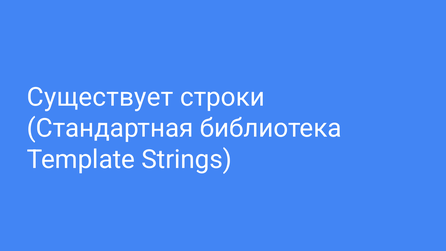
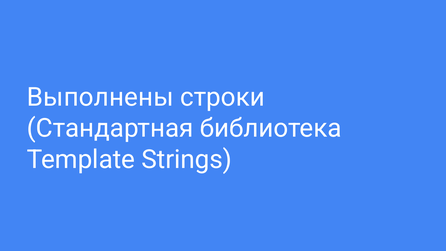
Существует: Существует -> Выполнены
